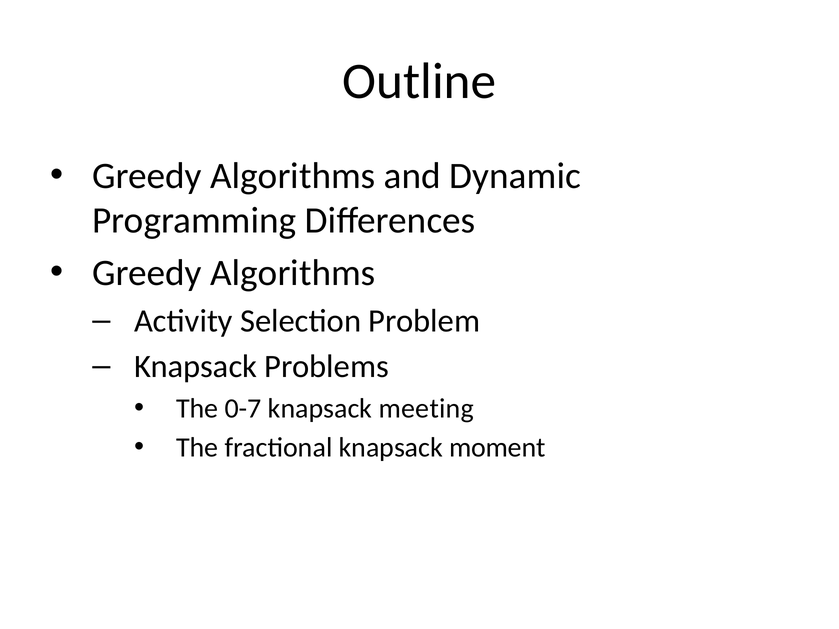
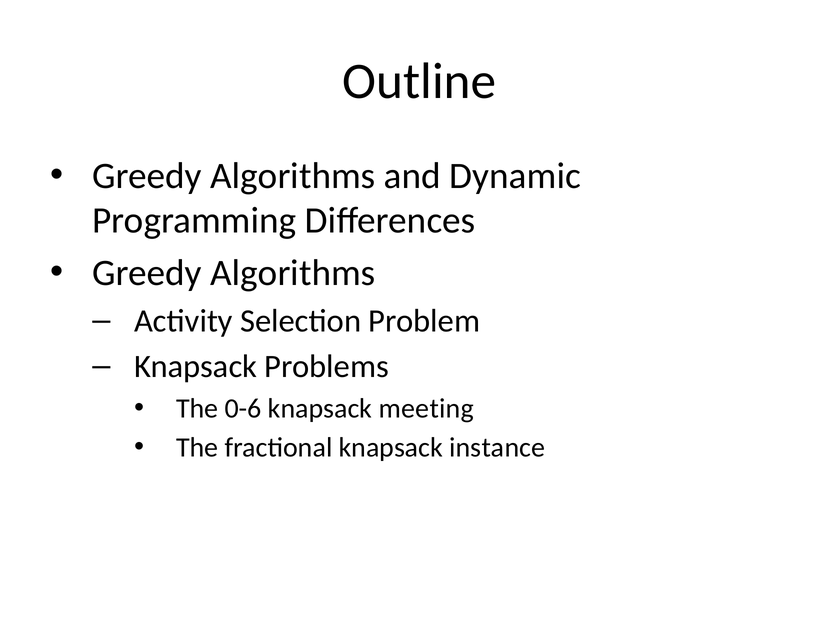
0-7: 0-7 -> 0-6
moment: moment -> instance
